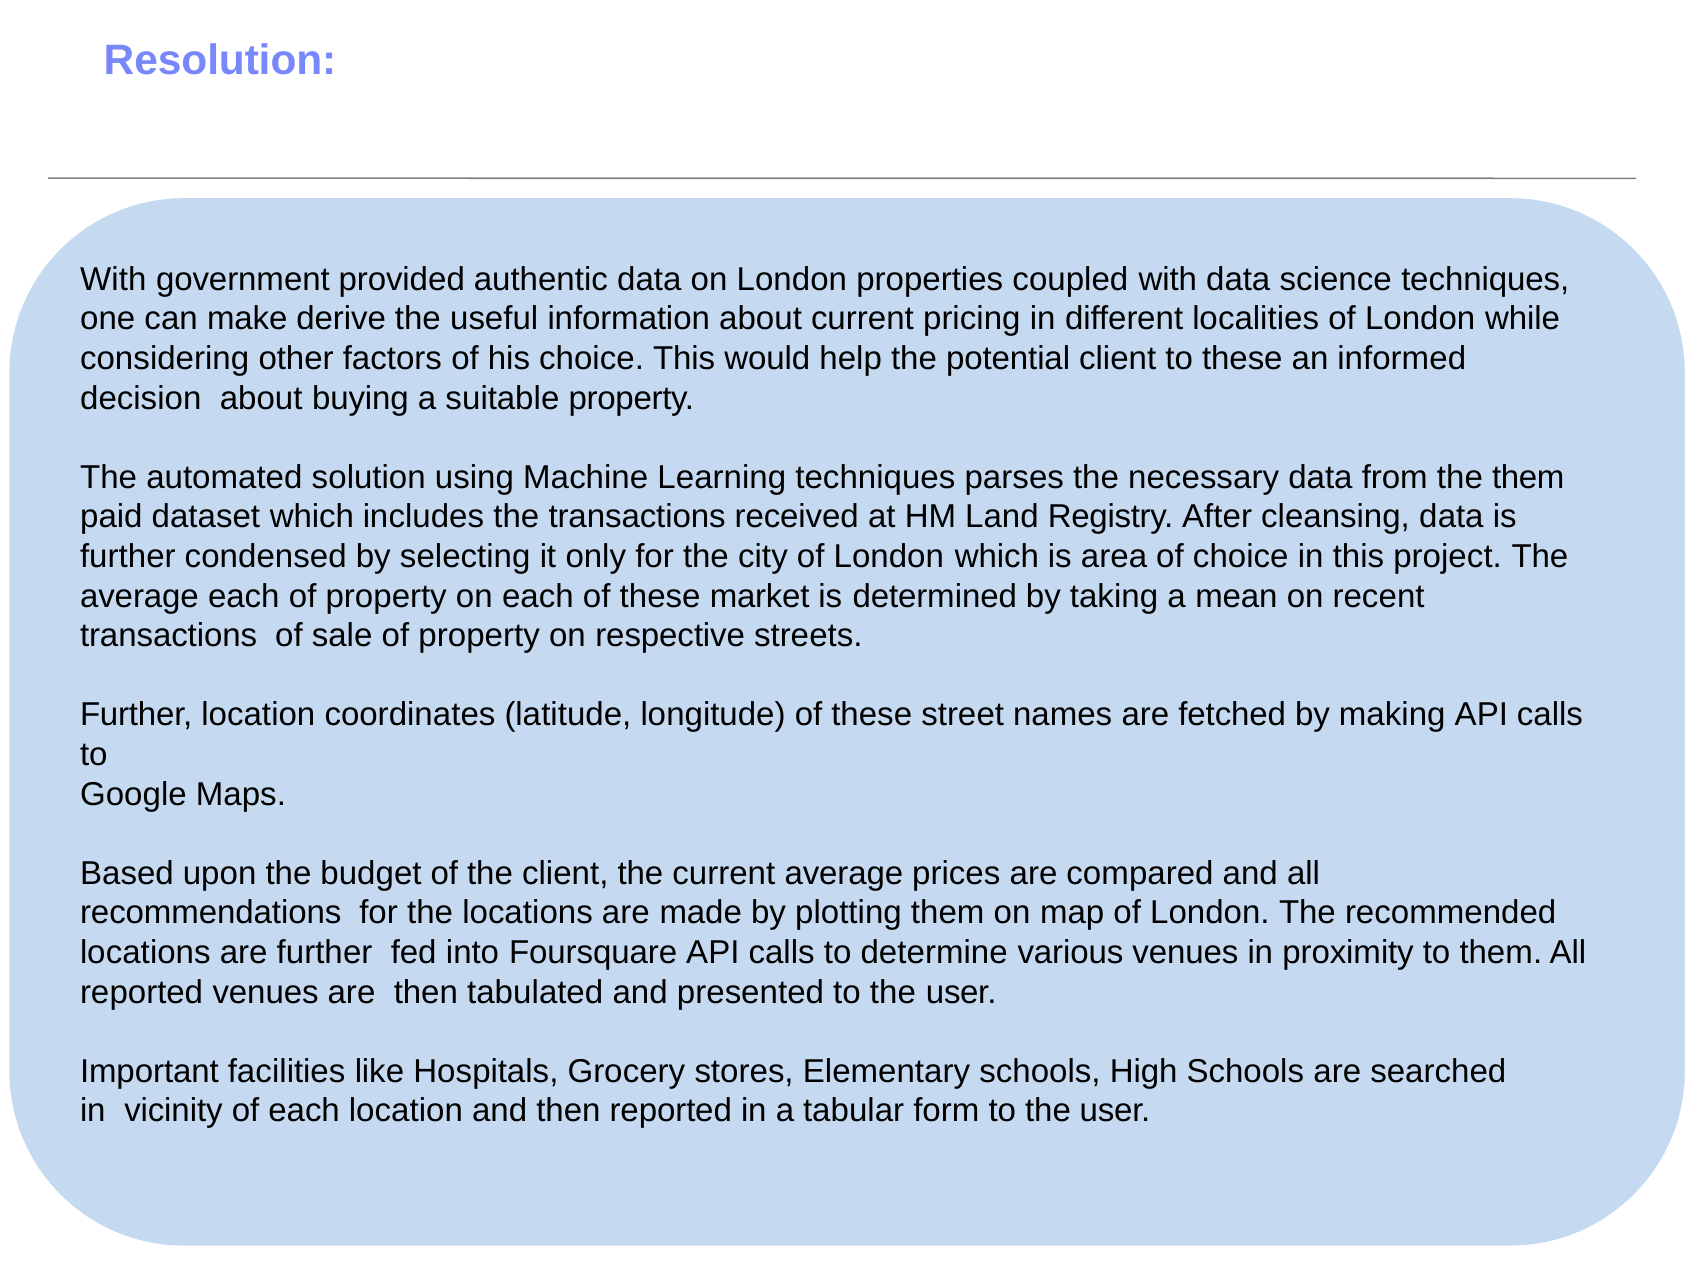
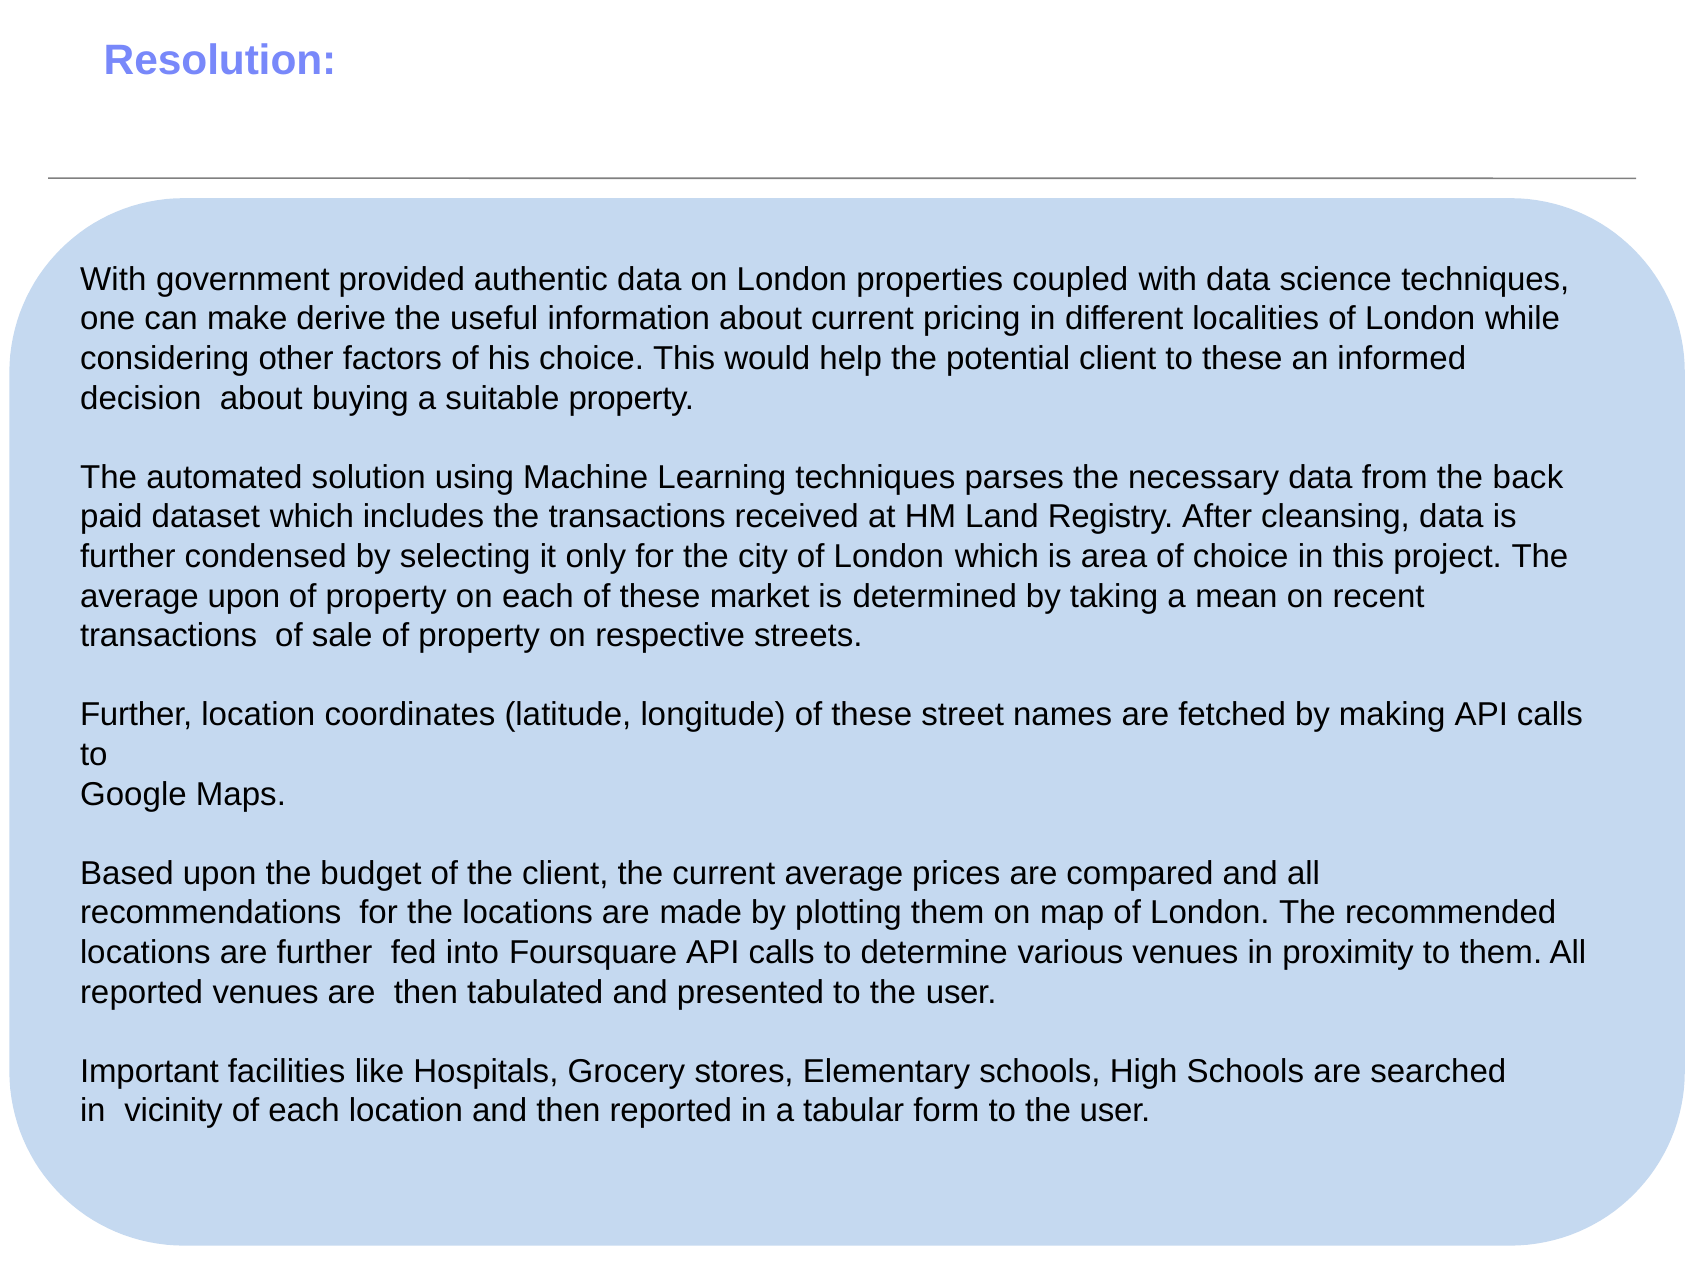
the them: them -> back
average each: each -> upon
